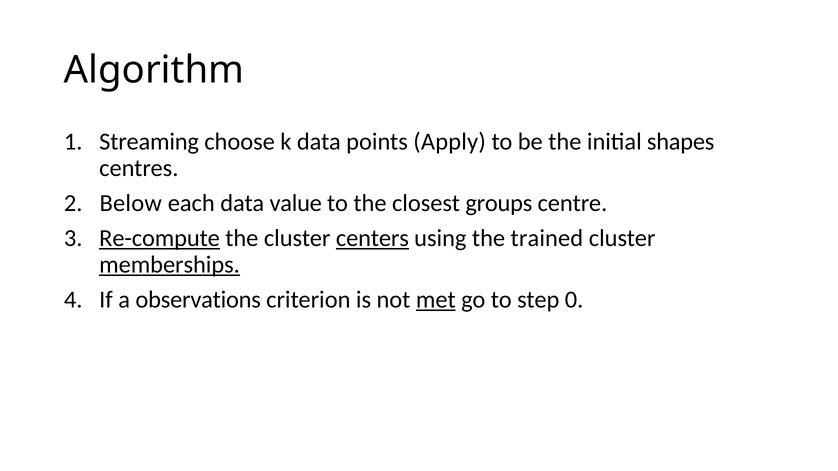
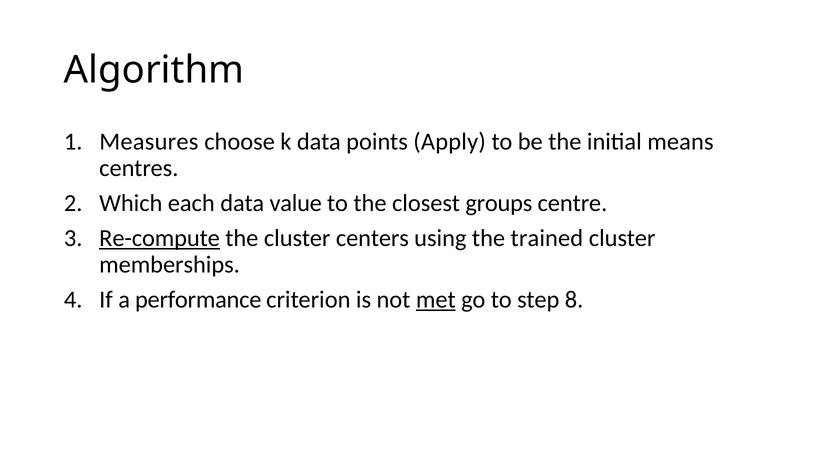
Streaming: Streaming -> Measures
shapes: shapes -> means
Below: Below -> Which
centers underline: present -> none
memberships underline: present -> none
observations: observations -> performance
0: 0 -> 8
